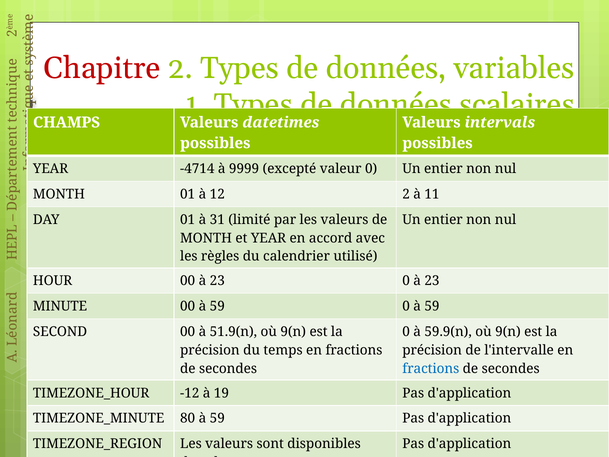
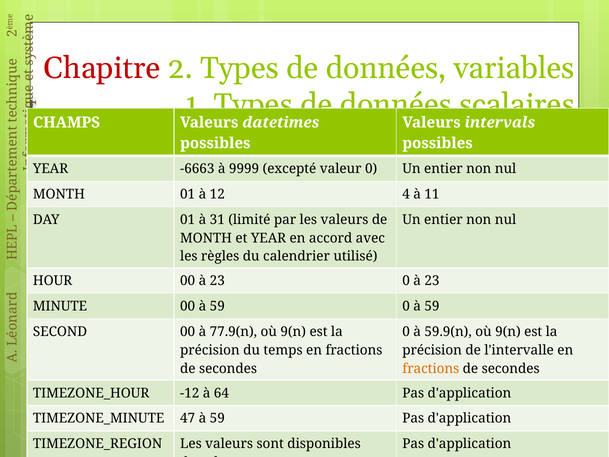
-4714: -4714 -> -6663
12 2: 2 -> 4
51.9(n: 51.9(n -> 77.9(n
fractions at (431, 368) colour: blue -> orange
19: 19 -> 64
80: 80 -> 47
